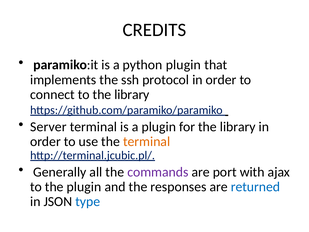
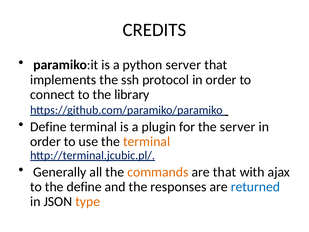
python plugin: plugin -> server
Server at (48, 127): Server -> Define
for the library: library -> server
commands colour: purple -> orange
are port: port -> that
the plugin: plugin -> define
type colour: blue -> orange
